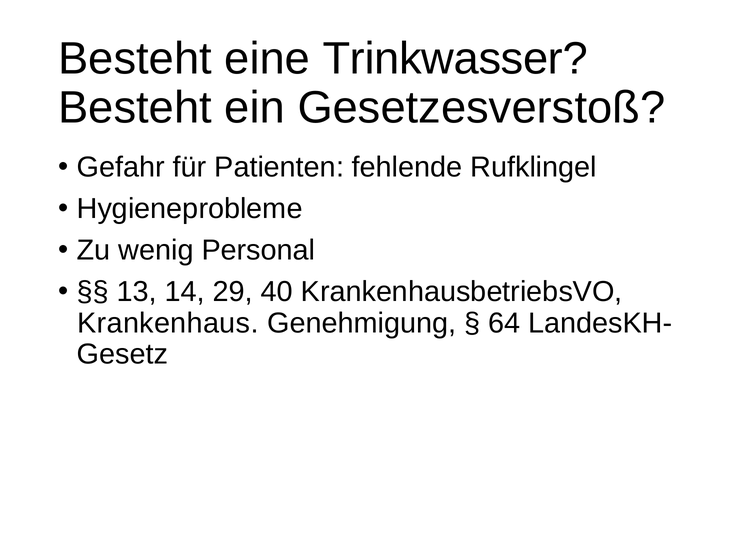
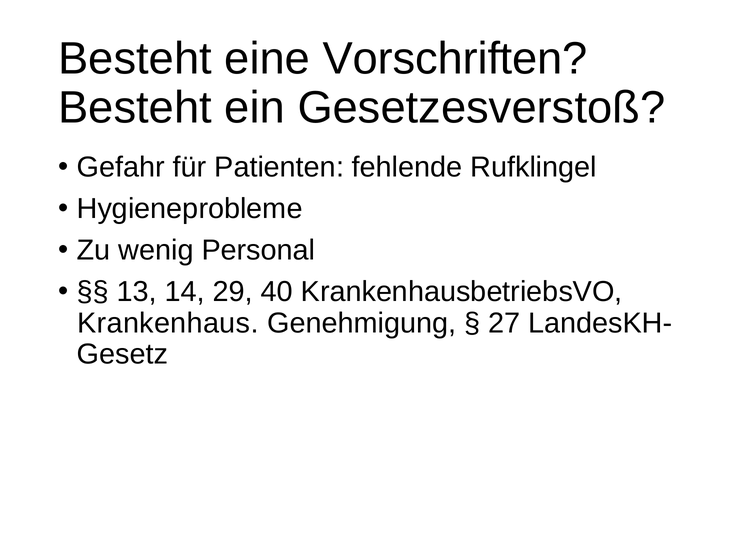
Trinkwasser: Trinkwasser -> Vorschriften
64: 64 -> 27
